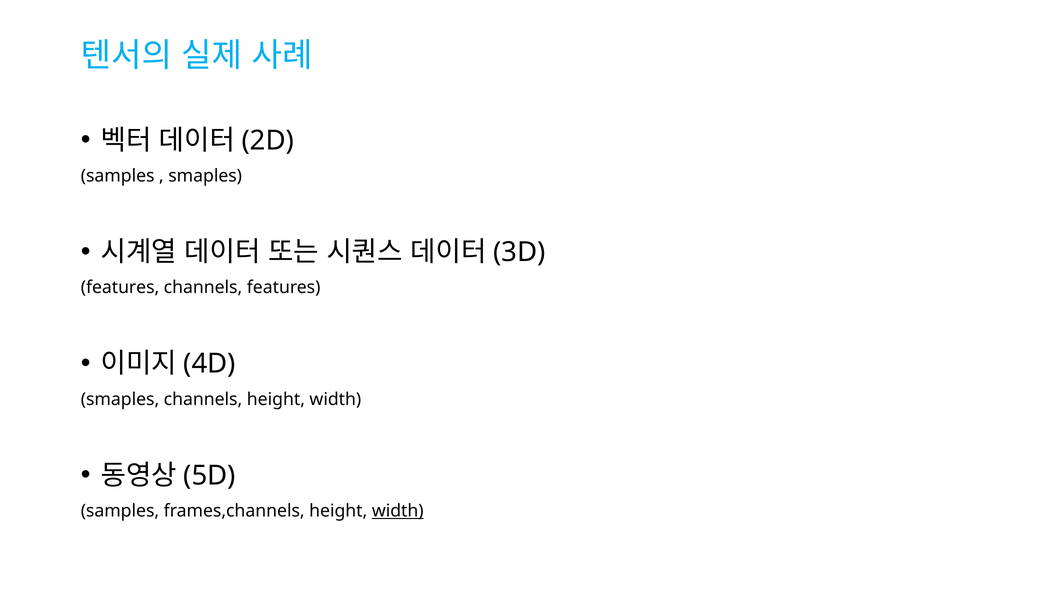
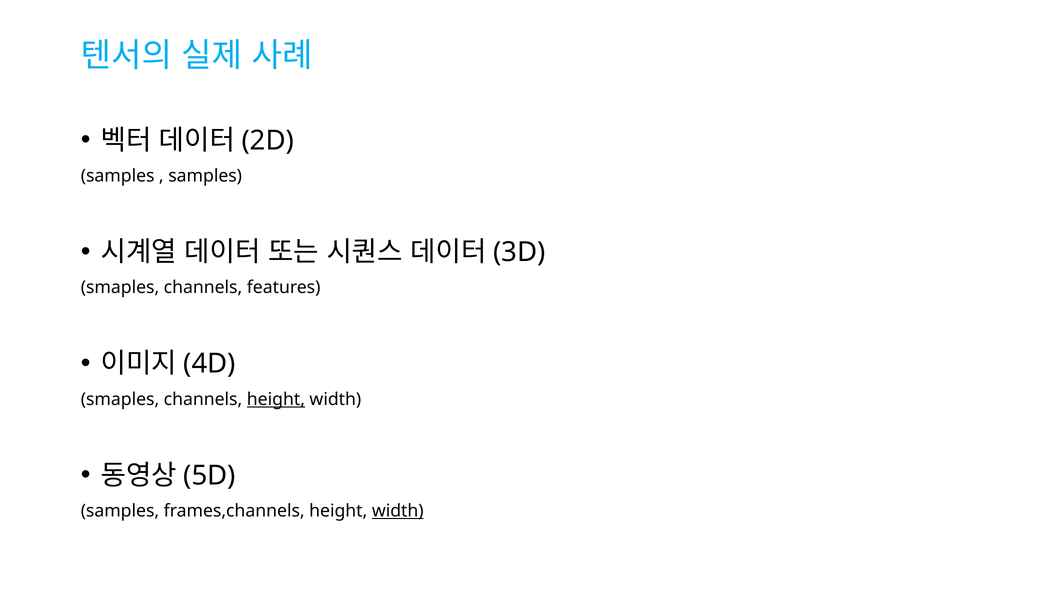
smaples at (205, 176): smaples -> samples
features at (120, 288): features -> smaples
height at (276, 399) underline: none -> present
